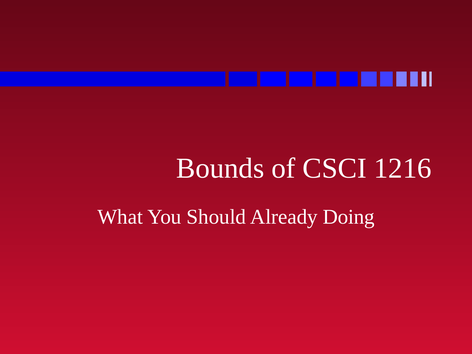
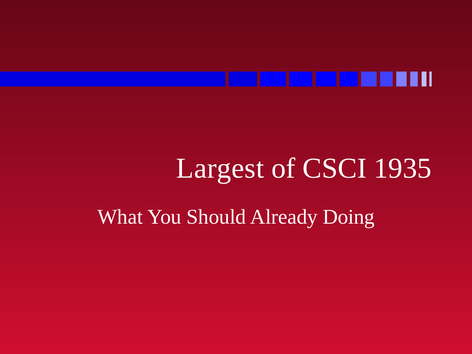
Bounds: Bounds -> Largest
1216: 1216 -> 1935
